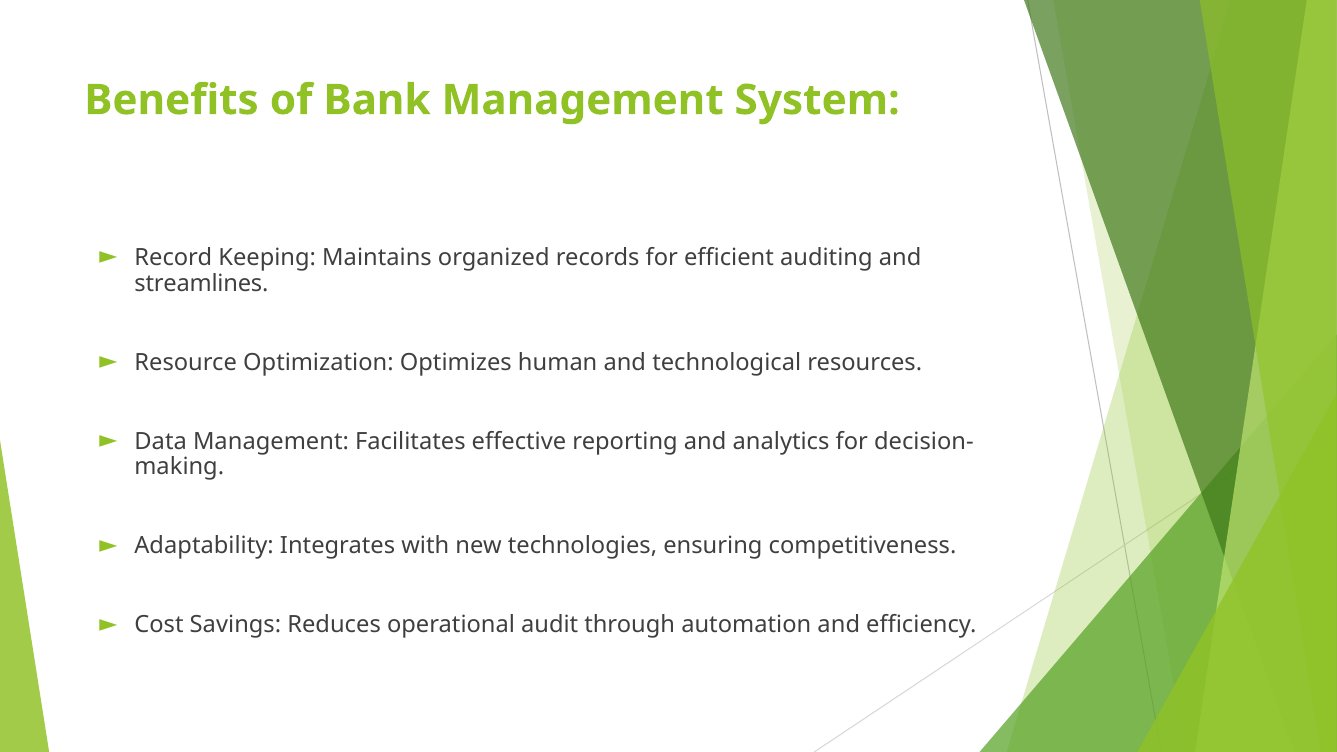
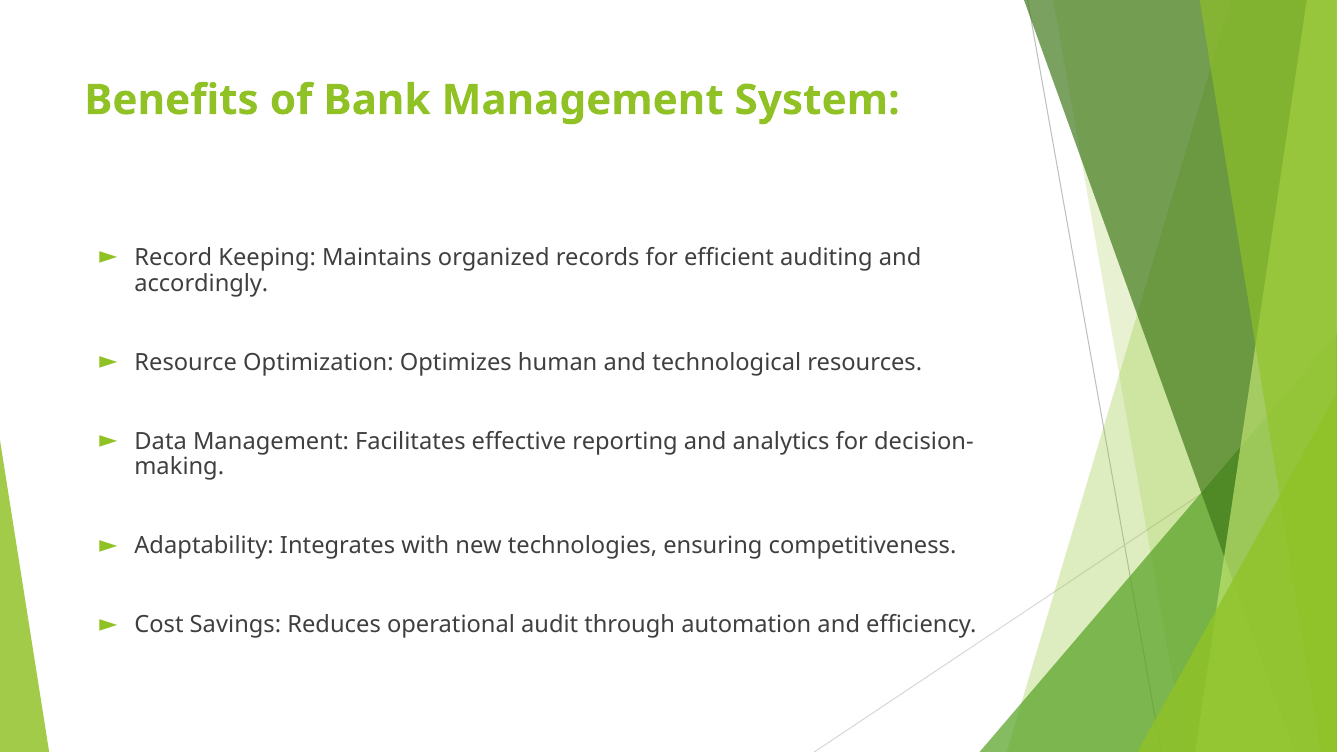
streamlines: streamlines -> accordingly
